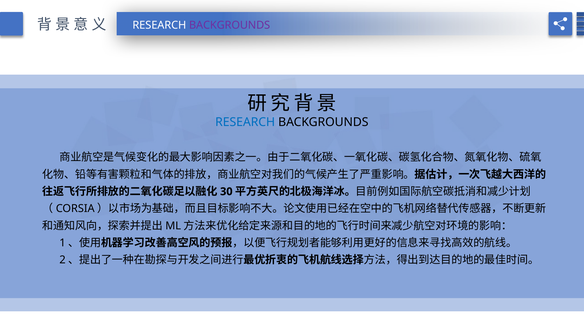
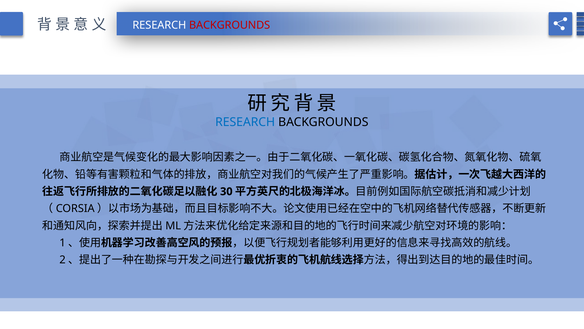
BACKGROUNDS at (230, 25) colour: purple -> red
